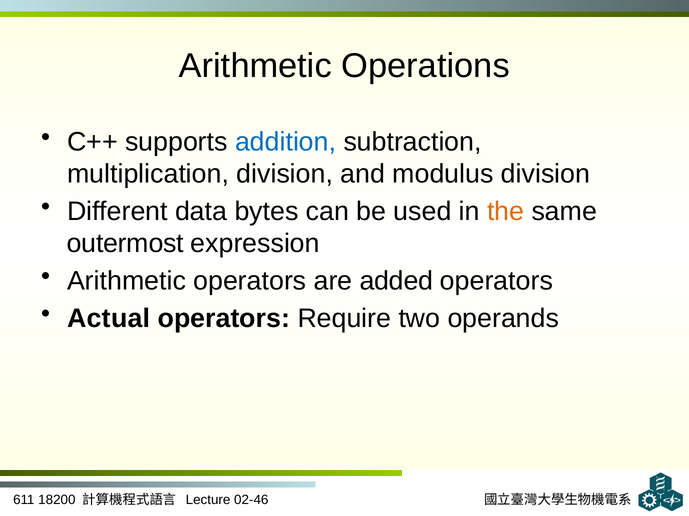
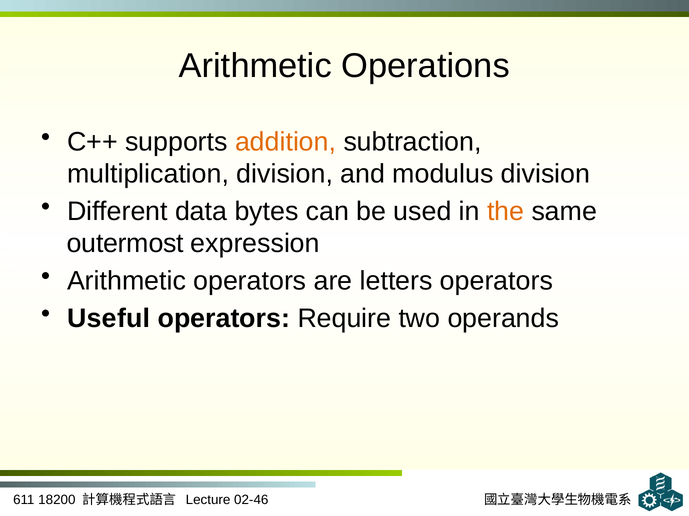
addition colour: blue -> orange
added: added -> letters
Actual: Actual -> Useful
